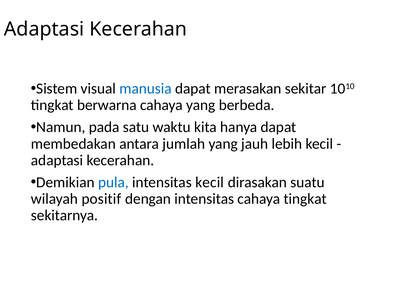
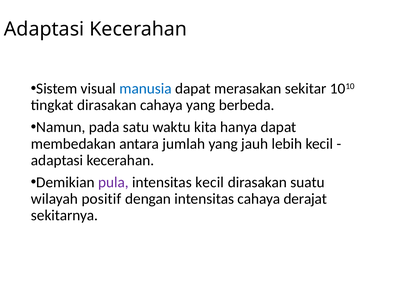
tingkat berwarna: berwarna -> dirasakan
pula colour: blue -> purple
cahaya tingkat: tingkat -> derajat
